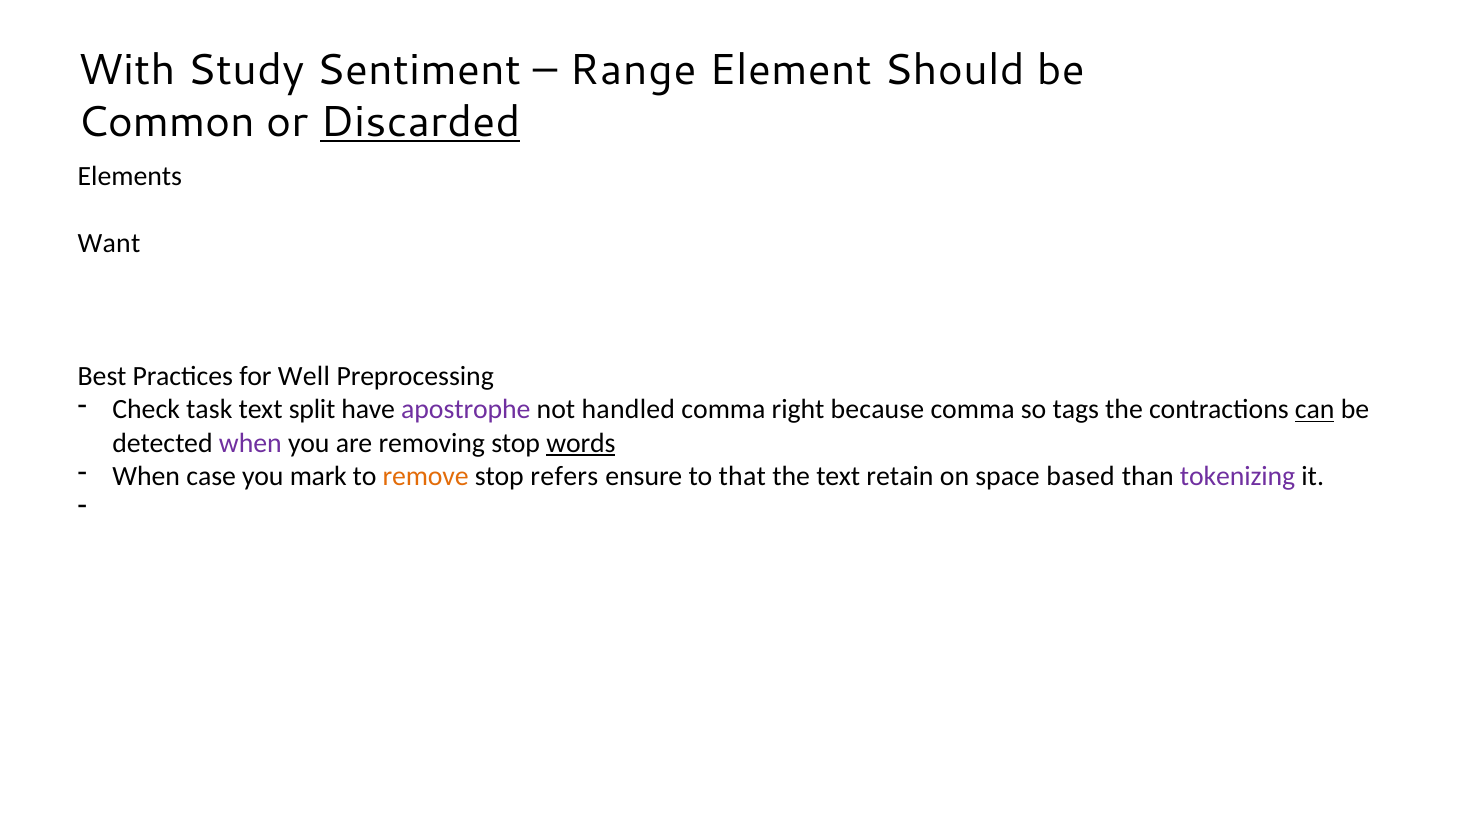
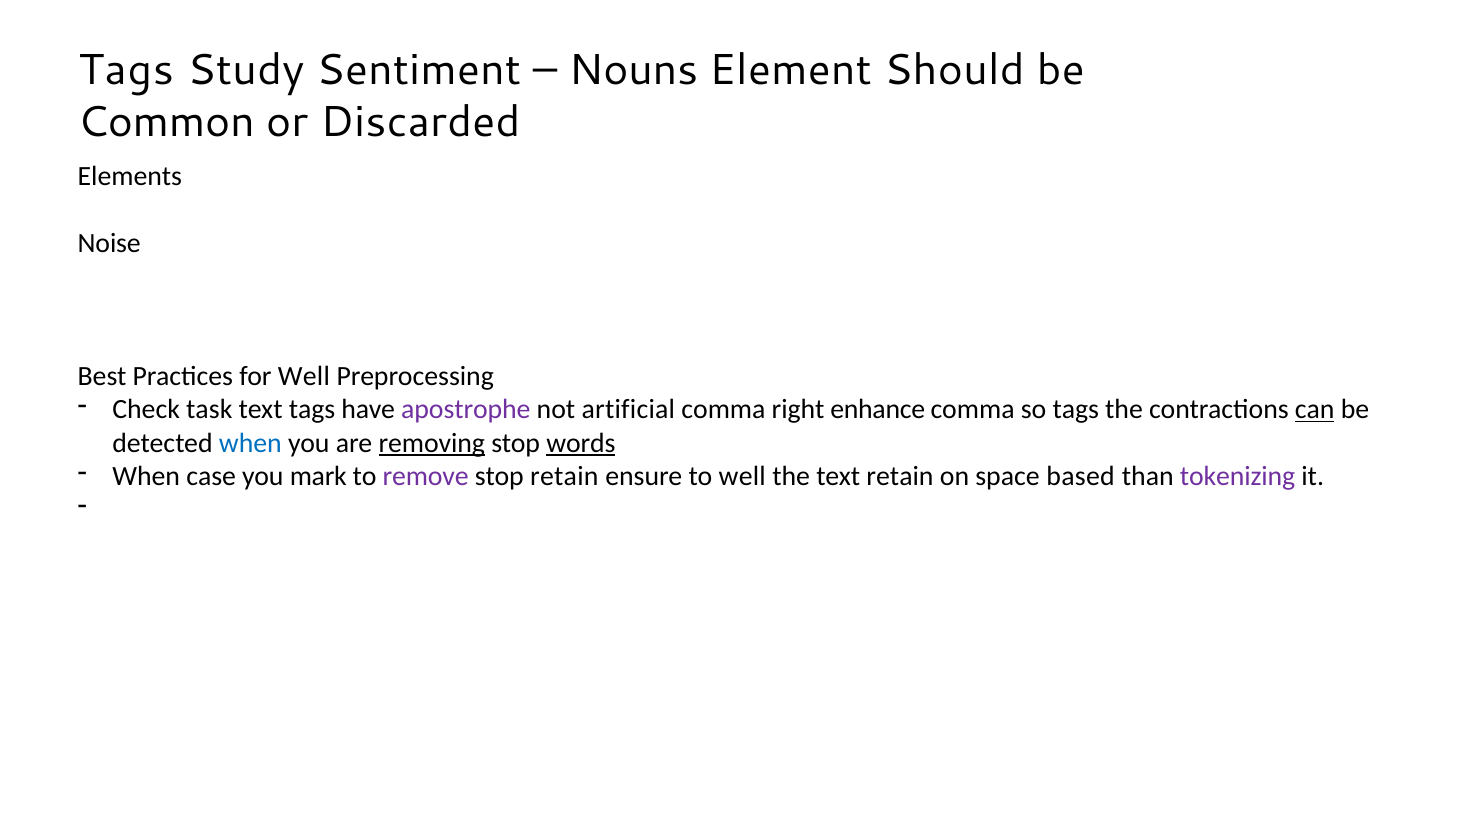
With at (127, 71): With -> Tags
Range: Range -> Nouns
Discarded underline: present -> none
Want: Want -> Noise
text split: split -> tags
handled: handled -> artificial
because: because -> enhance
when at (250, 443) colour: purple -> blue
removing underline: none -> present
remove colour: orange -> purple
stop refers: refers -> retain
to that: that -> well
